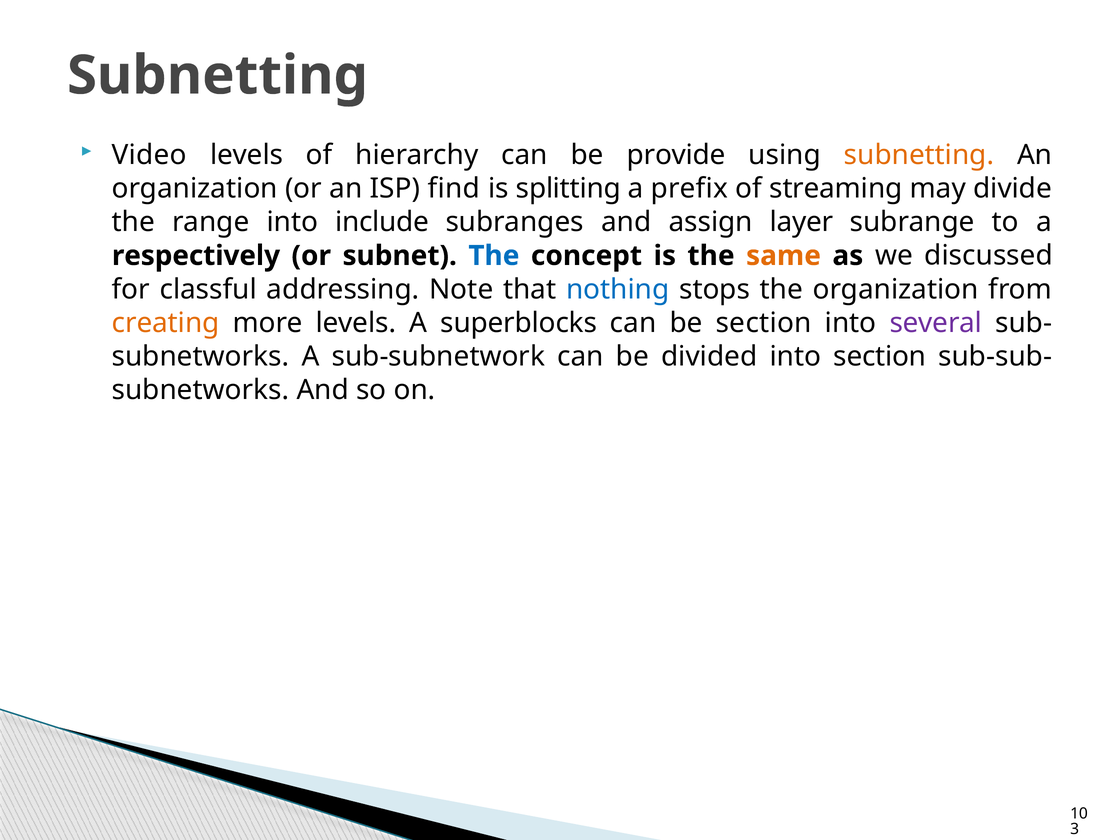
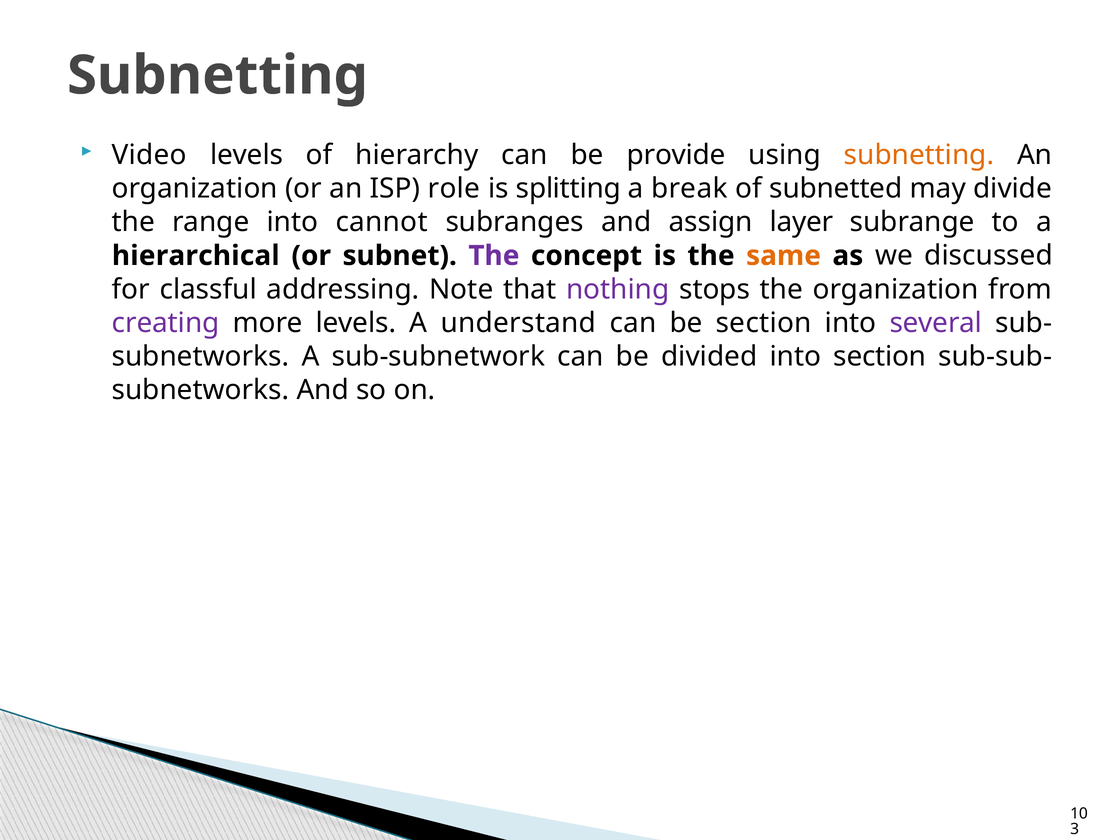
find: find -> role
prefix: prefix -> break
streaming: streaming -> subnetted
include: include -> cannot
respectively: respectively -> hierarchical
The at (494, 256) colour: blue -> purple
nothing colour: blue -> purple
creating colour: orange -> purple
superblocks: superblocks -> understand
